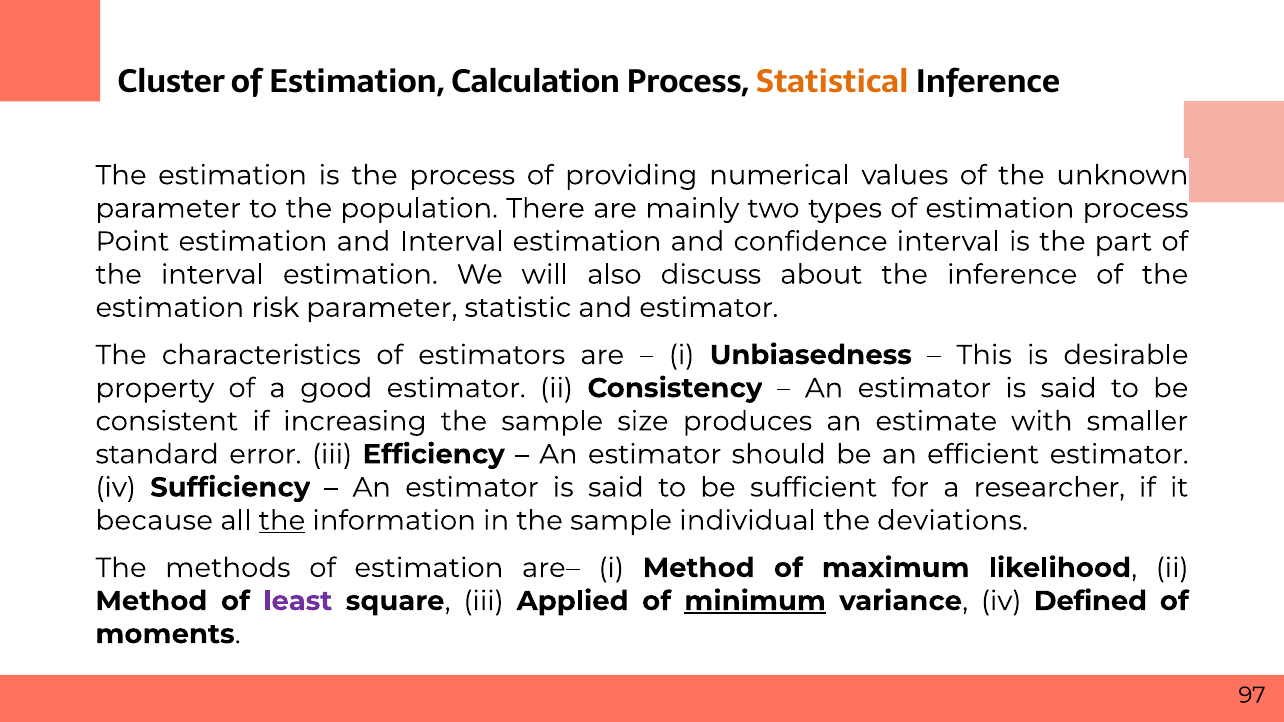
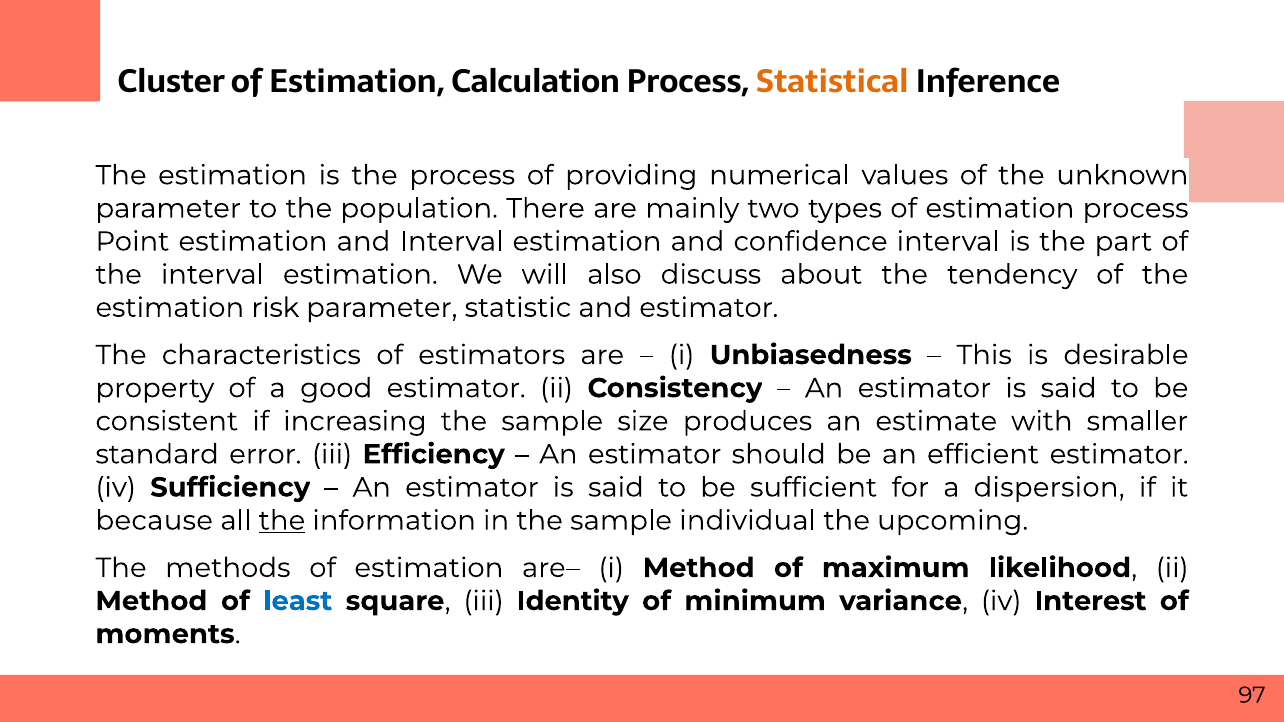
the inference: inference -> tendency
researcher: researcher -> dispersion
deviations: deviations -> upcoming
least colour: purple -> blue
Applied: Applied -> Identity
minimum underline: present -> none
Defined: Defined -> Interest
